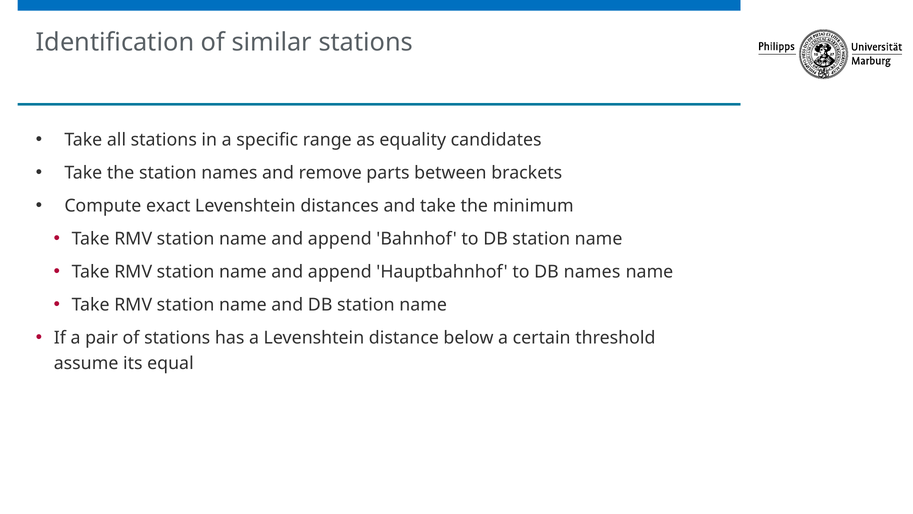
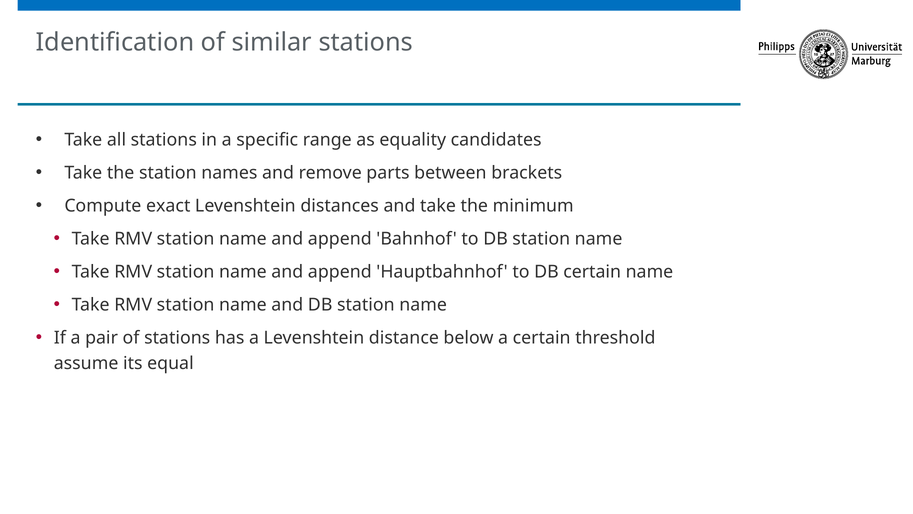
DB names: names -> certain
